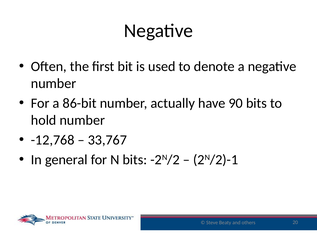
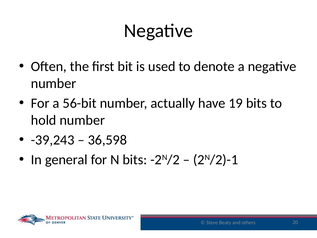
86-bit: 86-bit -> 56-bit
90: 90 -> 19
-12,768: -12,768 -> -39,243
33,767: 33,767 -> 36,598
